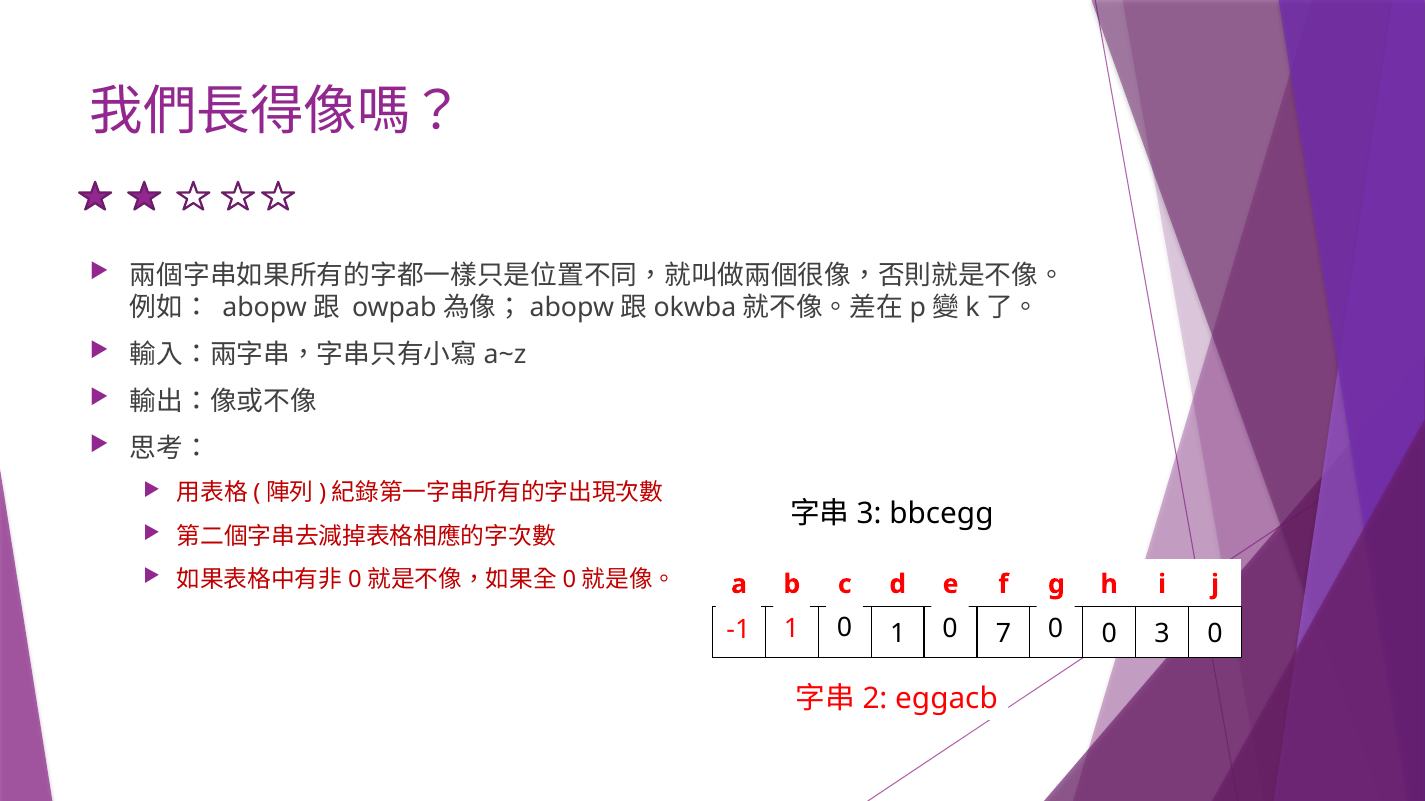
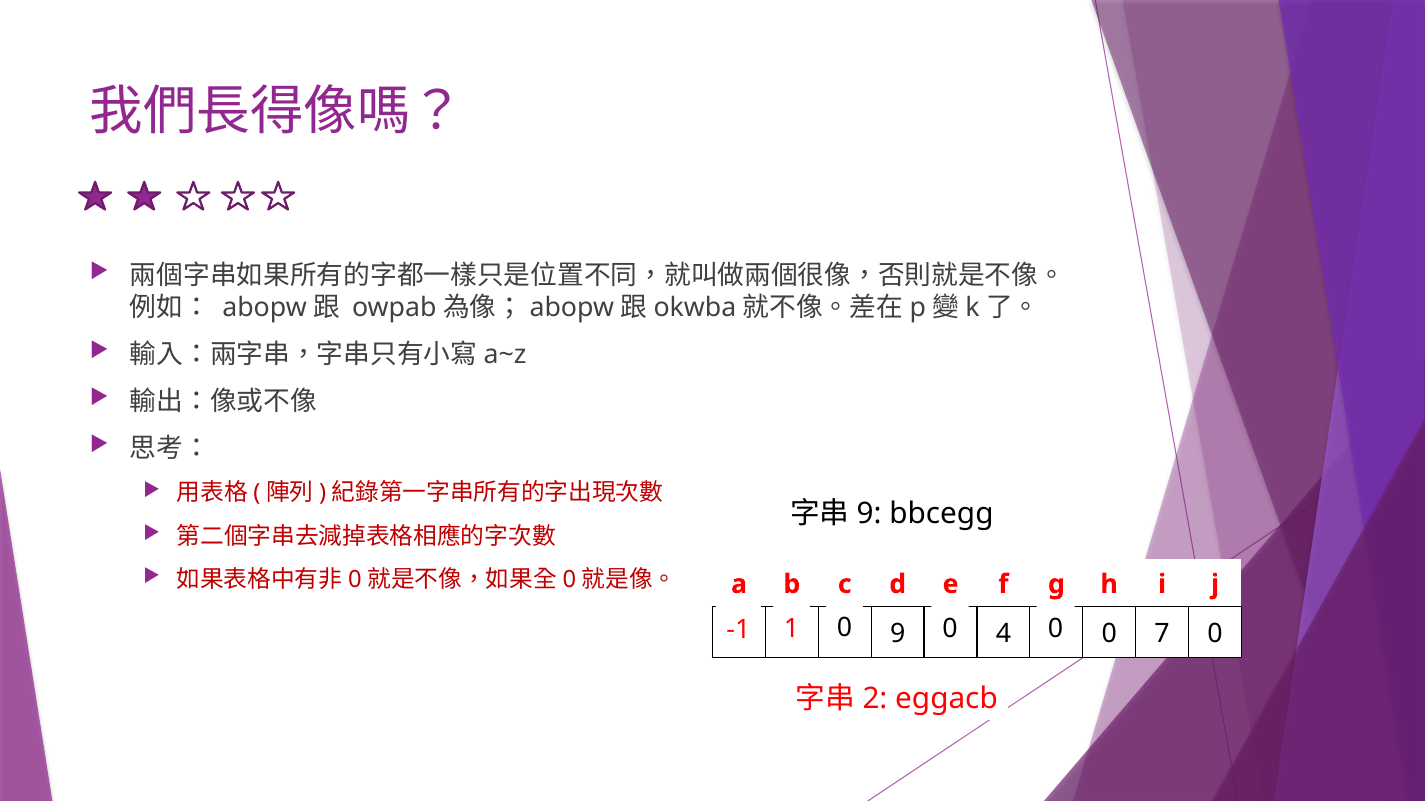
3 at (869, 514): 3 -> 9
1 at (898, 634): 1 -> 9
7: 7 -> 4
0 3: 3 -> 7
